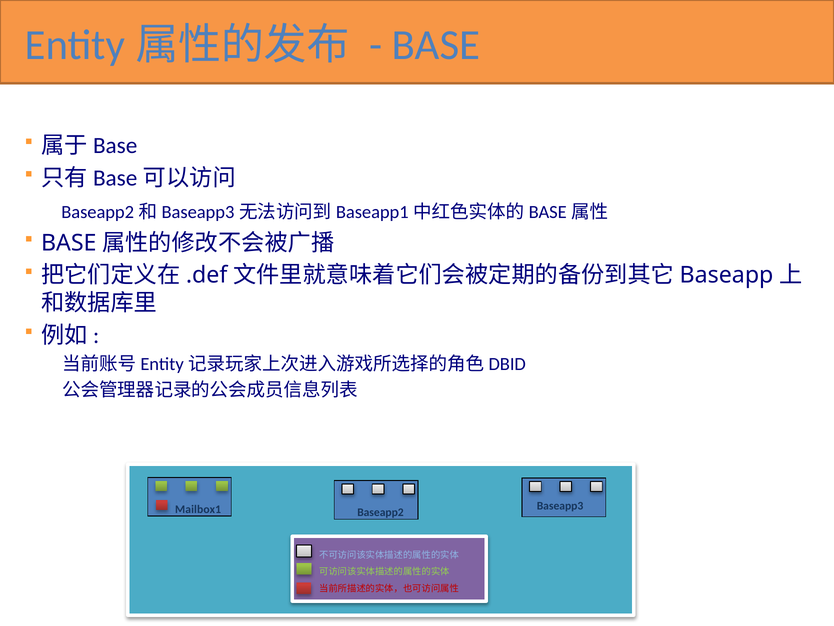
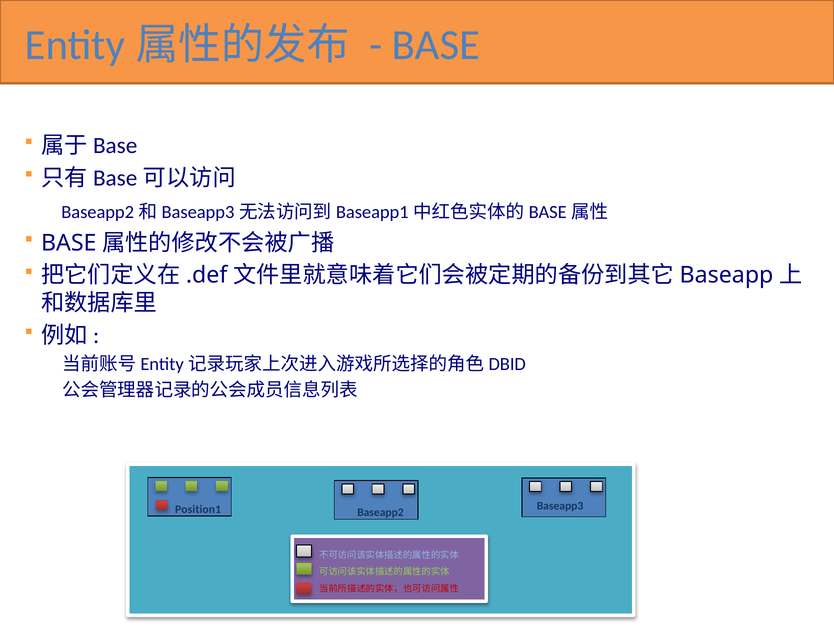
Mailbox1: Mailbox1 -> Position1
